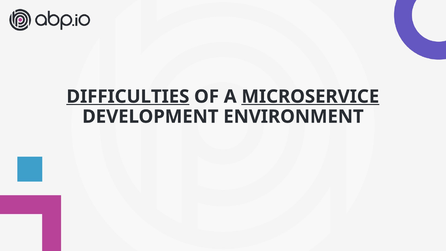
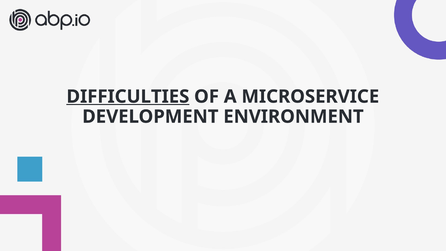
MICROSERVICE underline: present -> none
